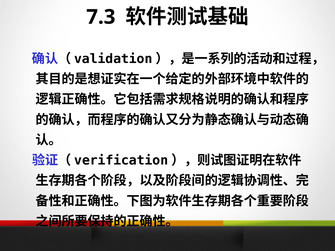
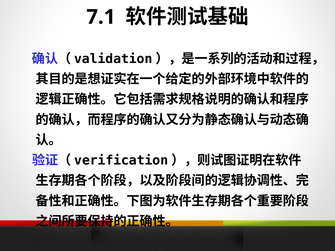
7.3: 7.3 -> 7.1
